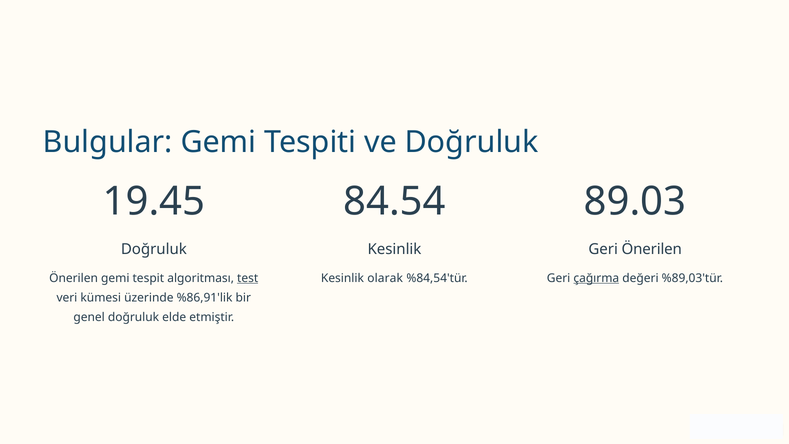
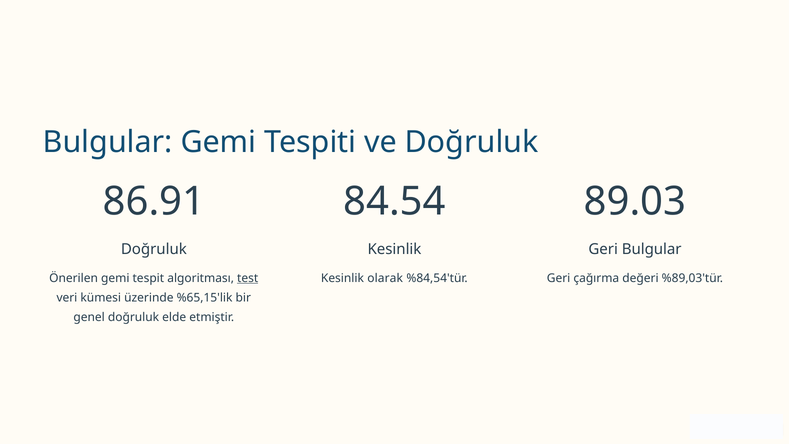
19.45: 19.45 -> 86.91
Geri Önerilen: Önerilen -> Bulgular
çağırma underline: present -> none
%86,91'lik: %86,91'lik -> %65,15'lik
